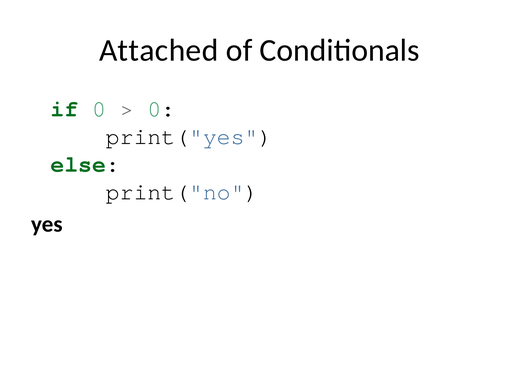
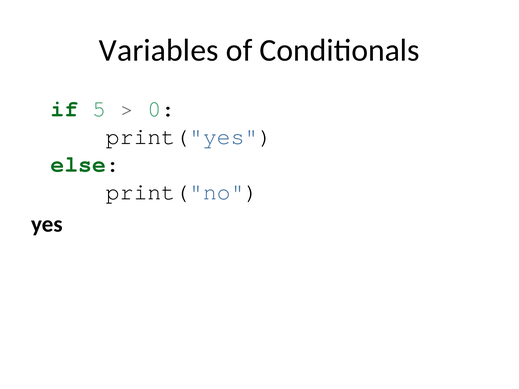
Attached: Attached -> Variables
if 0: 0 -> 5
